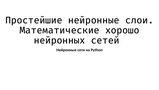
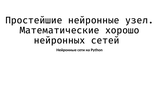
слои: слои -> узел
